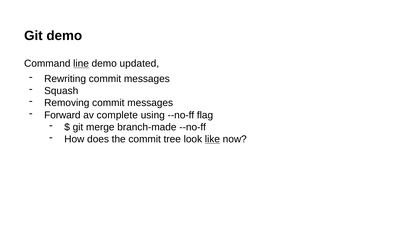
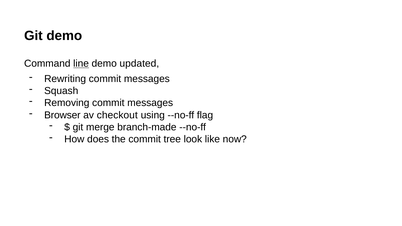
Forward: Forward -> Browser
complete: complete -> checkout
like underline: present -> none
